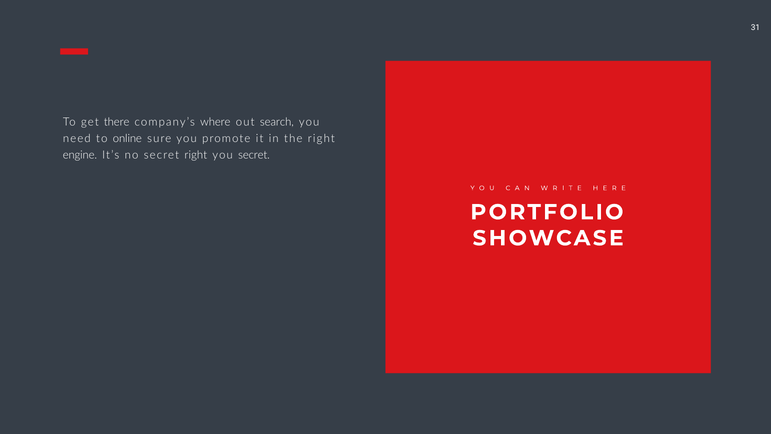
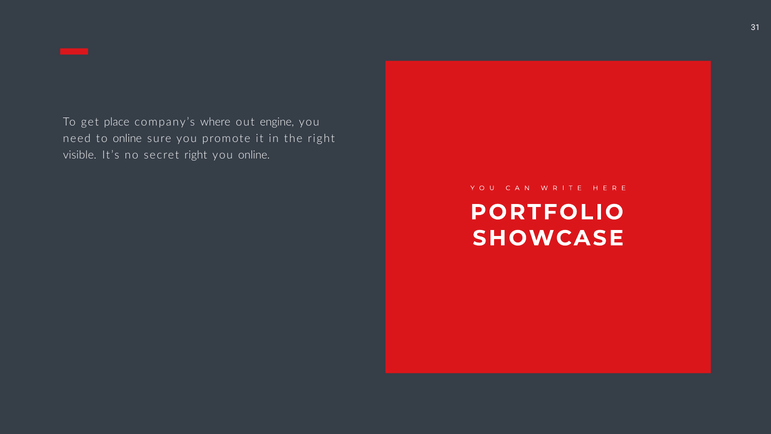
there: there -> place
search: search -> engine
engine: engine -> visible
you secret: secret -> online
